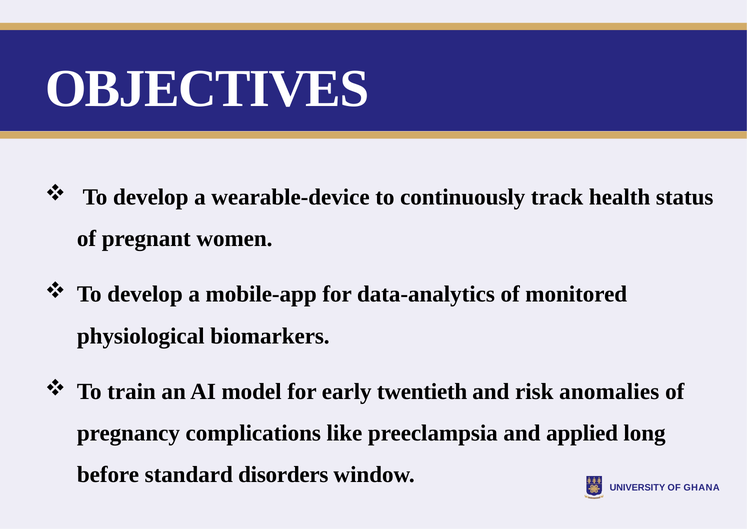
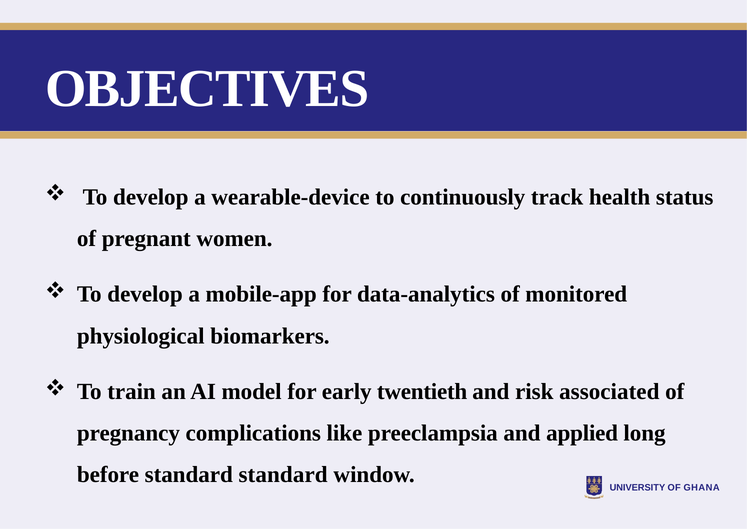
anomalies: anomalies -> associated
standard disorders: disorders -> standard
